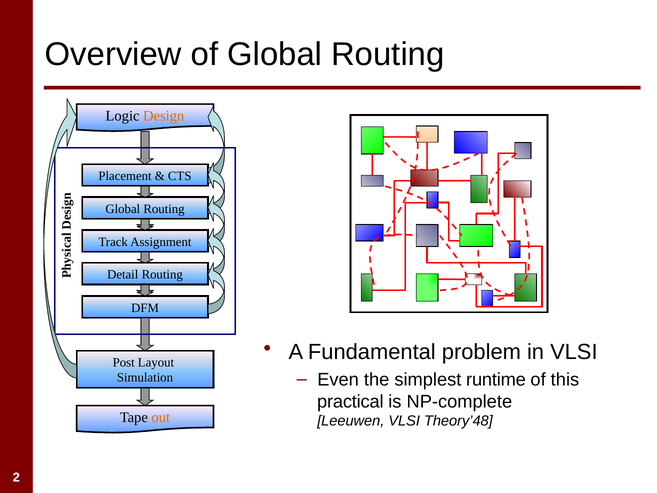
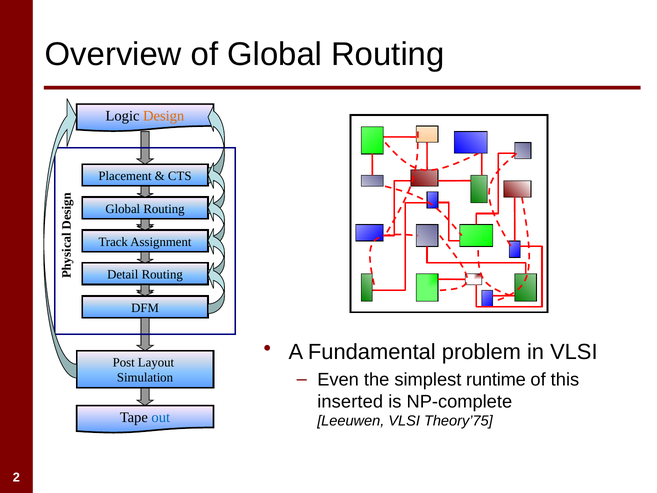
practical: practical -> inserted
out colour: orange -> blue
Theory’48: Theory’48 -> Theory’75
